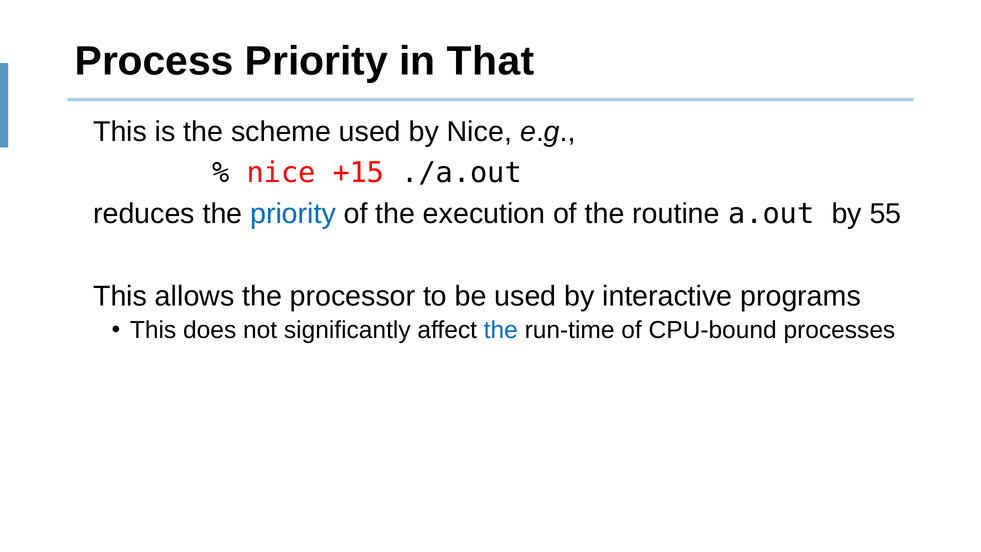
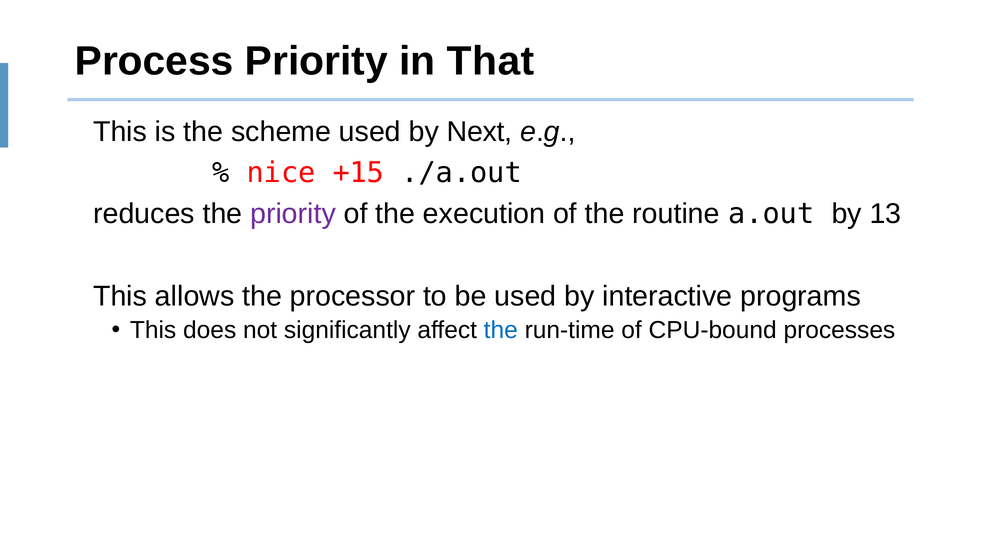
by Nice: Nice -> Next
priority at (293, 214) colour: blue -> purple
55: 55 -> 13
